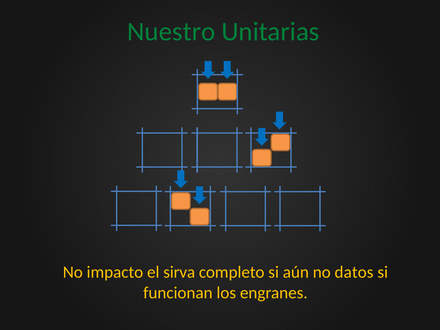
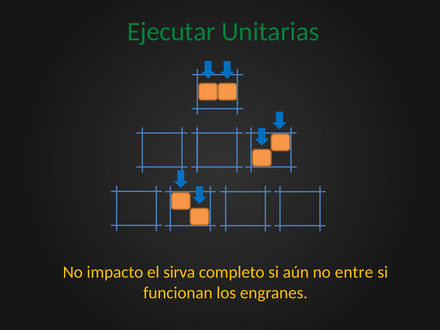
Nuestro: Nuestro -> Ejecutar
datos: datos -> entre
